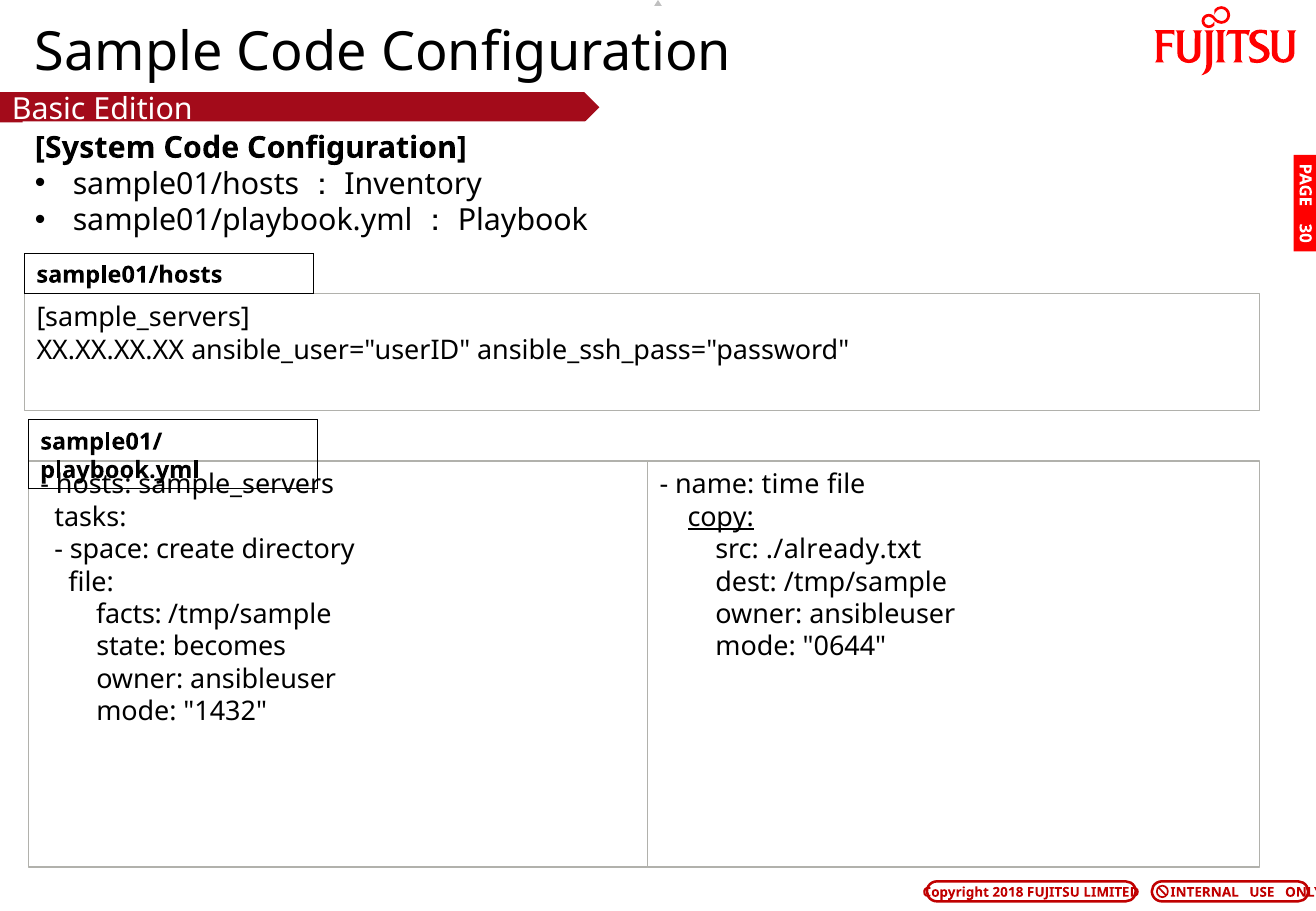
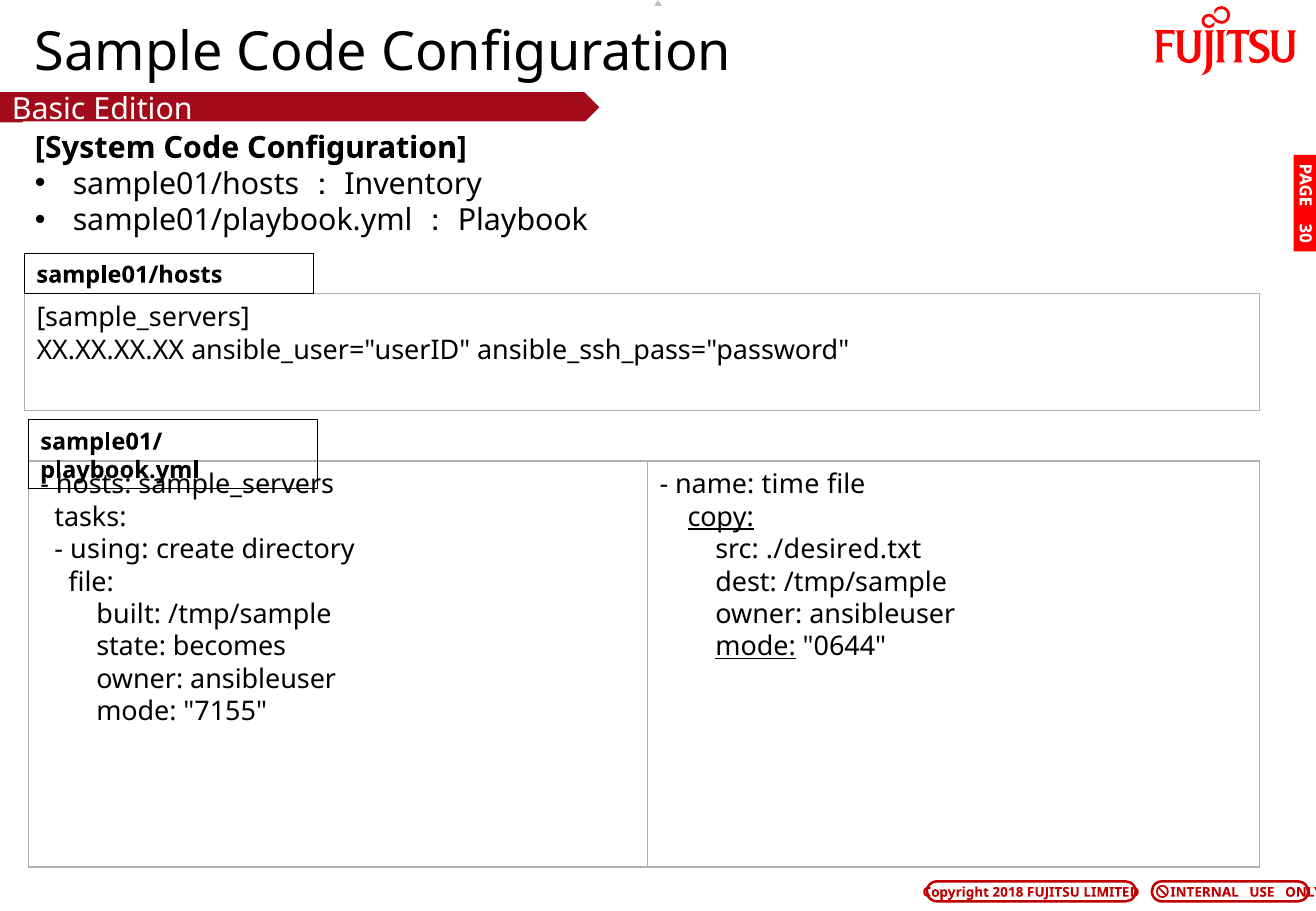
space: space -> using
./already.txt: ./already.txt -> ./desired.txt
facts: facts -> built
mode at (756, 647) underline: none -> present
1432: 1432 -> 7155
